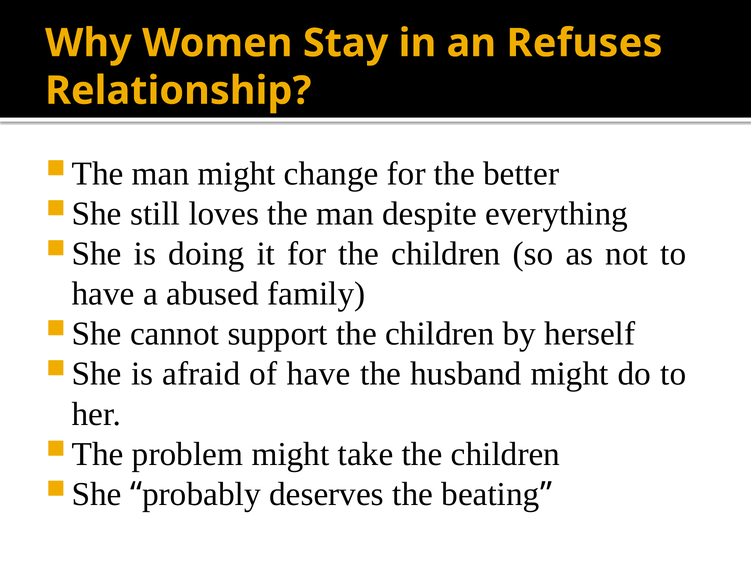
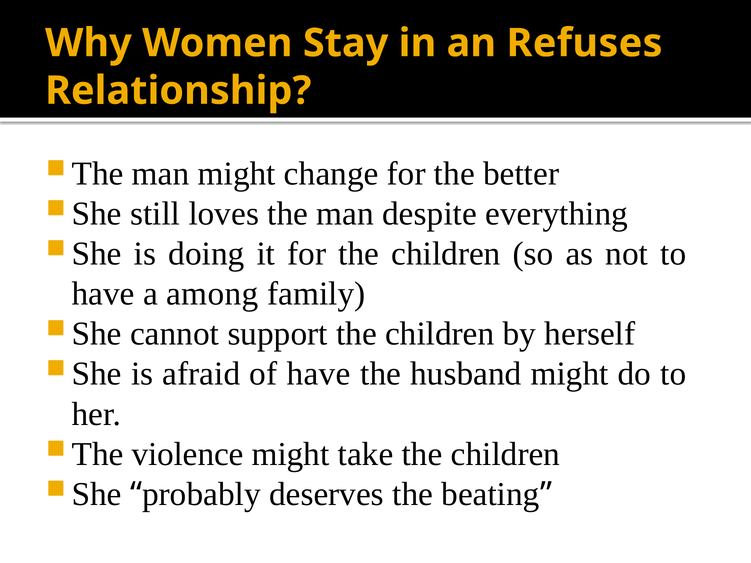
abused: abused -> among
problem: problem -> violence
